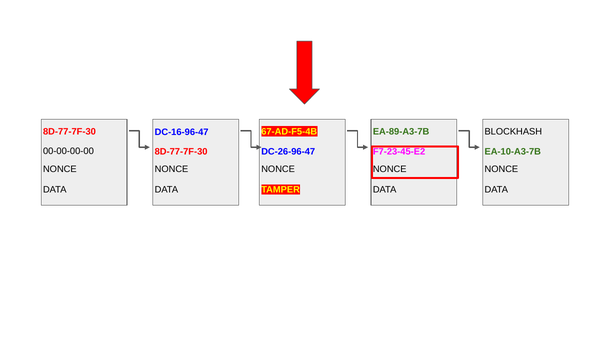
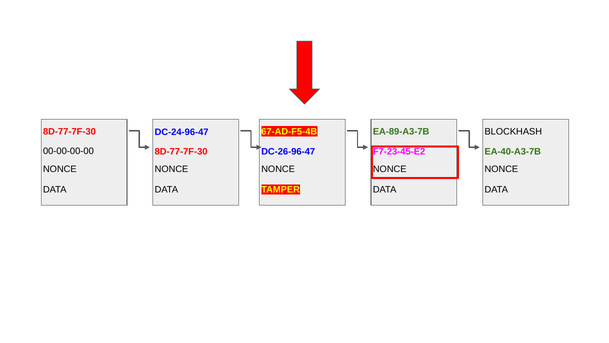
DC-16-96-47: DC-16-96-47 -> DC-24-96-47
EA-10-A3-7B: EA-10-A3-7B -> EA-40-A3-7B
